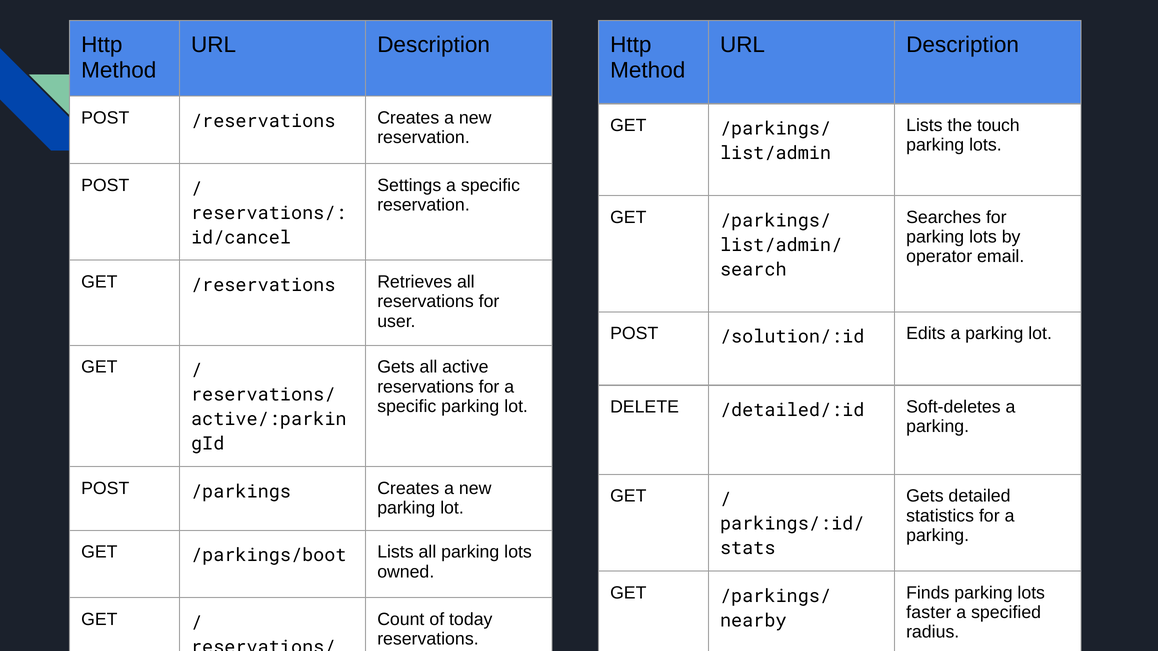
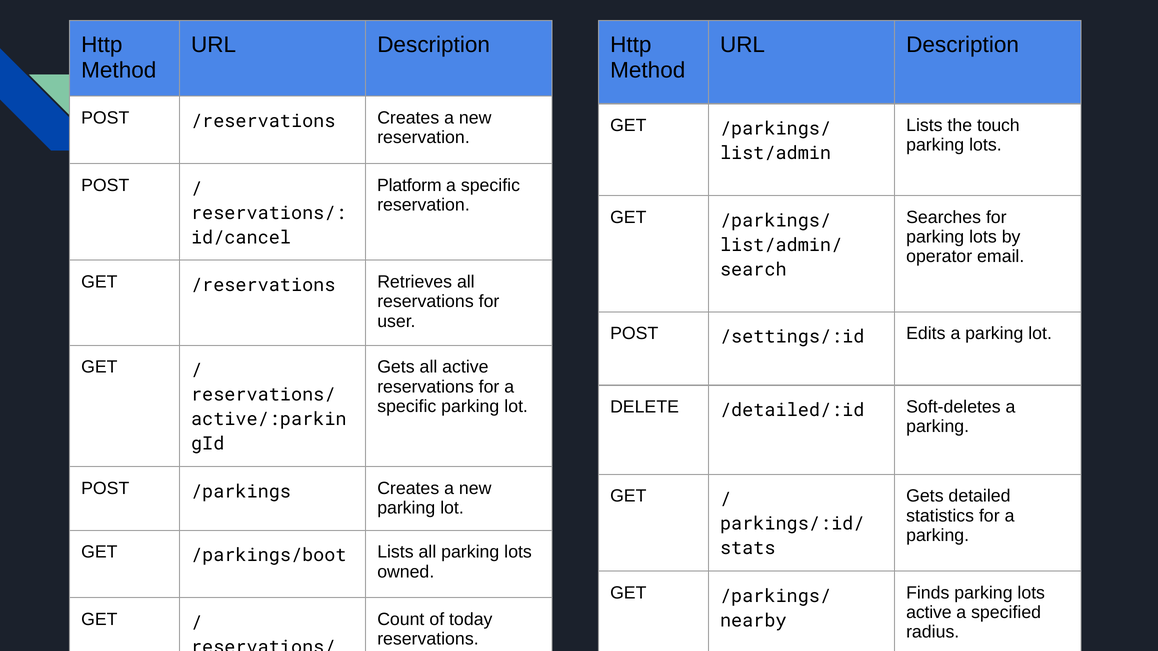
Settings: Settings -> Platform
/solution/:id: /solution/:id -> /settings/:id
faster at (929, 613): faster -> active
